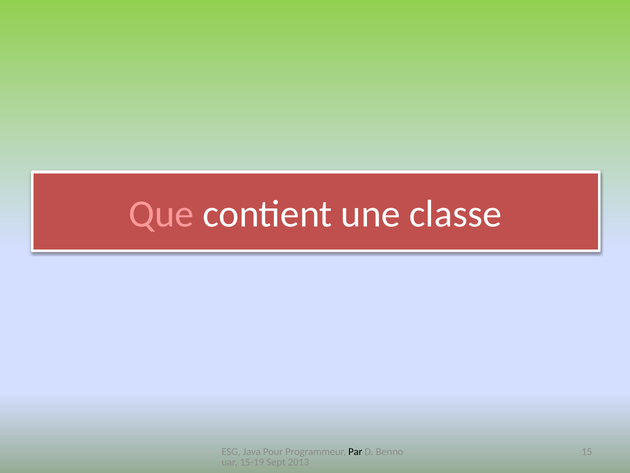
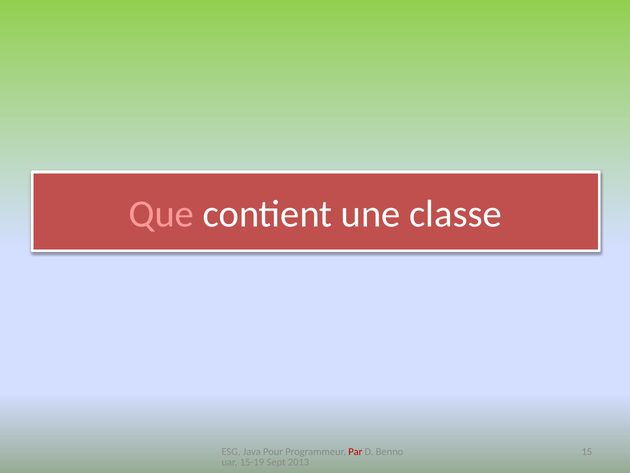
Par colour: black -> red
